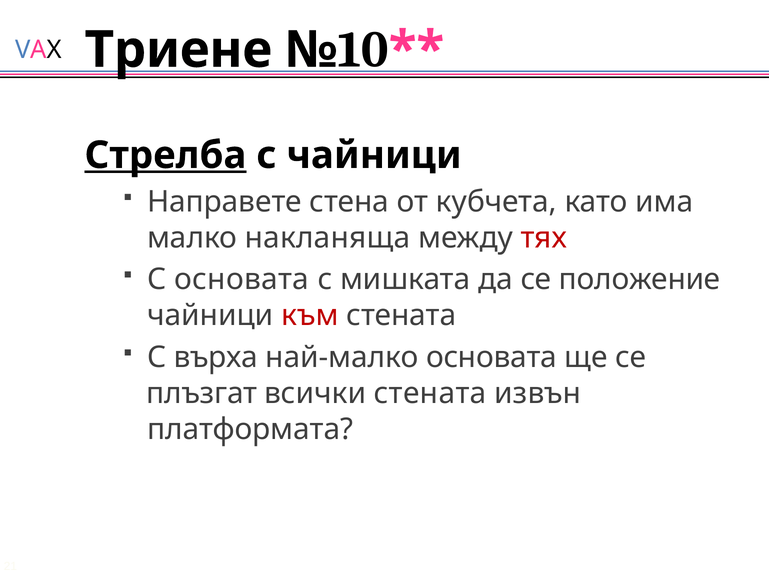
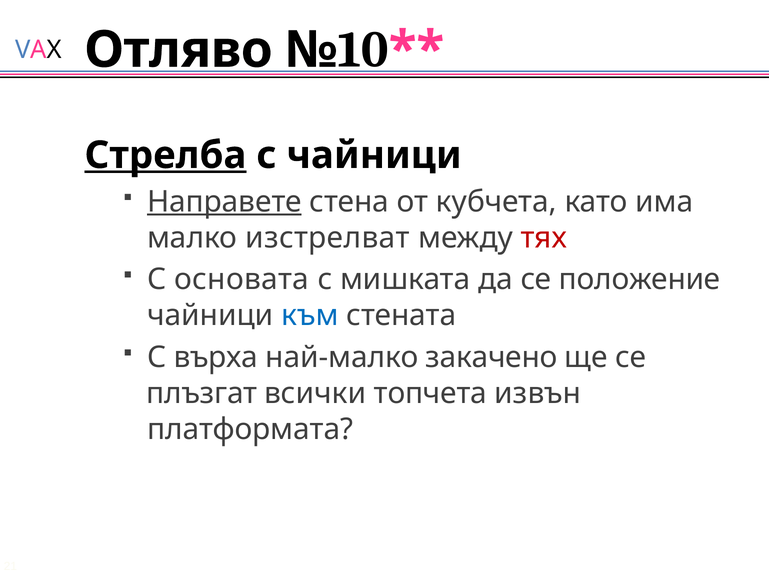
Триене: Триене -> Отляво
Направете underline: none -> present
накланяща: накланяща -> изстрелват
към colour: red -> blue
най-малко основата: основата -> закачено
всички стената: стената -> топчета
